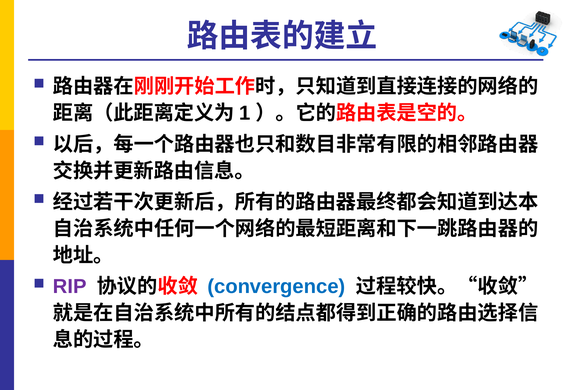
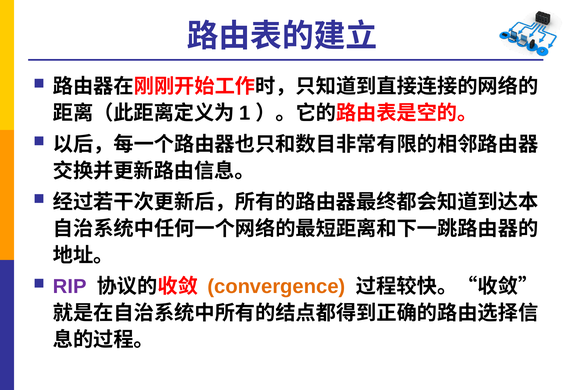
convergence colour: blue -> orange
